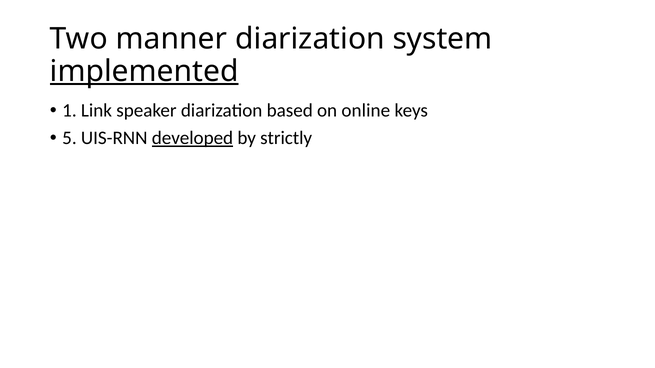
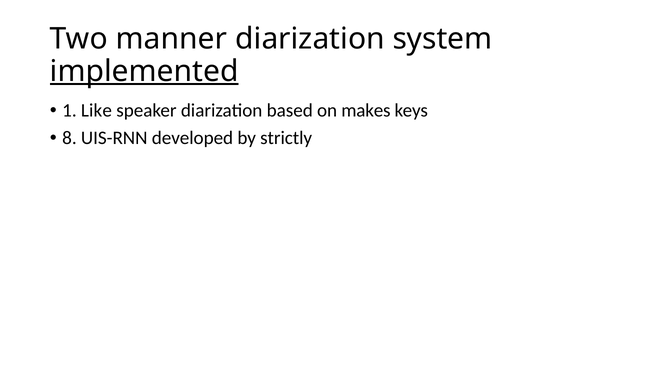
Link: Link -> Like
online: online -> makes
5: 5 -> 8
developed underline: present -> none
